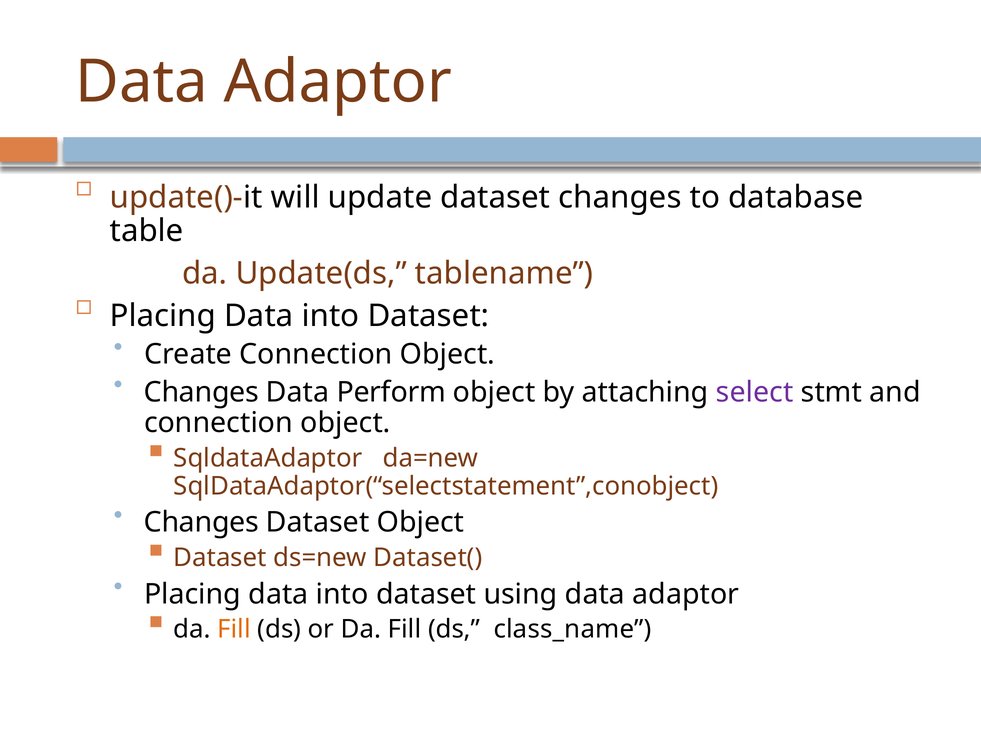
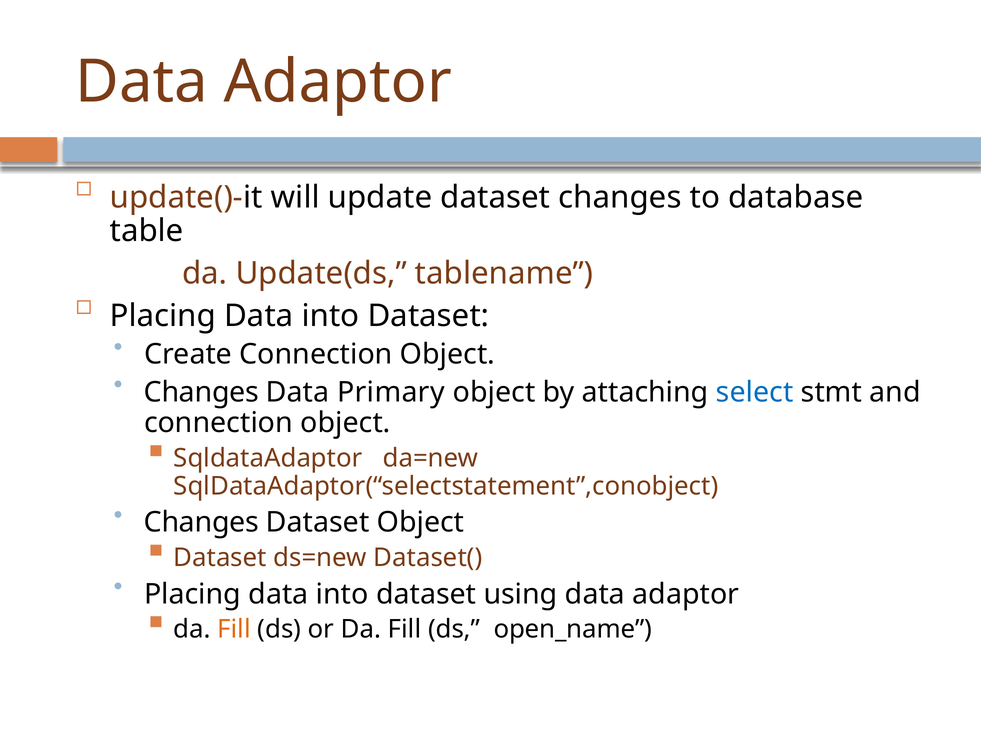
Perform: Perform -> Primary
select colour: purple -> blue
class_name: class_name -> open_name
